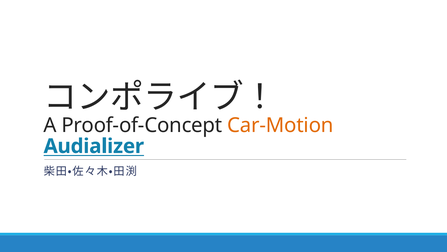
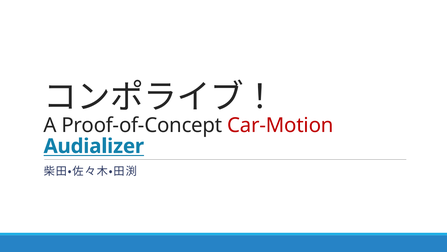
Car-Motion colour: orange -> red
